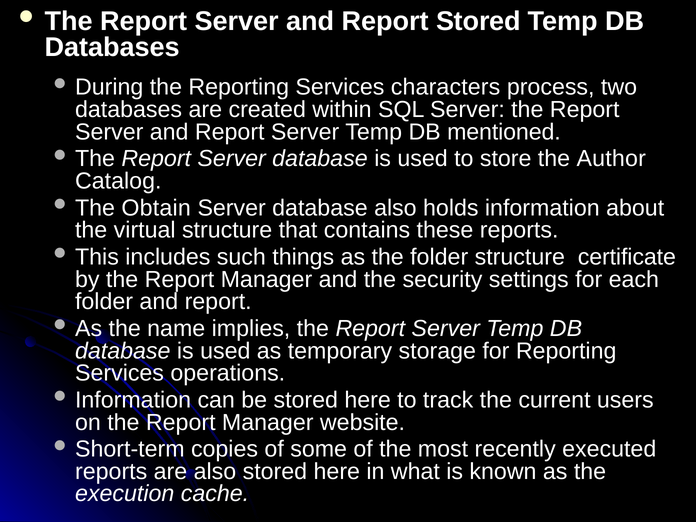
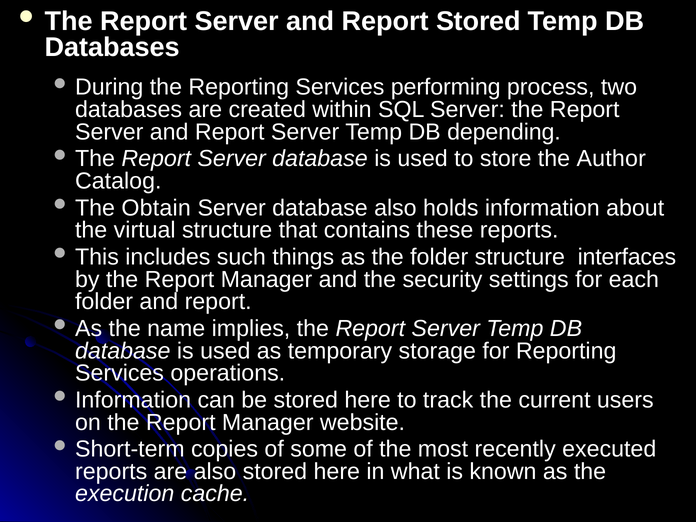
characters: characters -> performing
mentioned: mentioned -> depending
certificate: certificate -> interfaces
